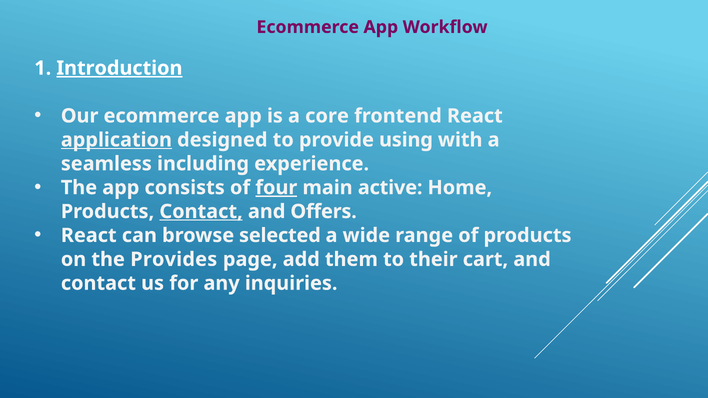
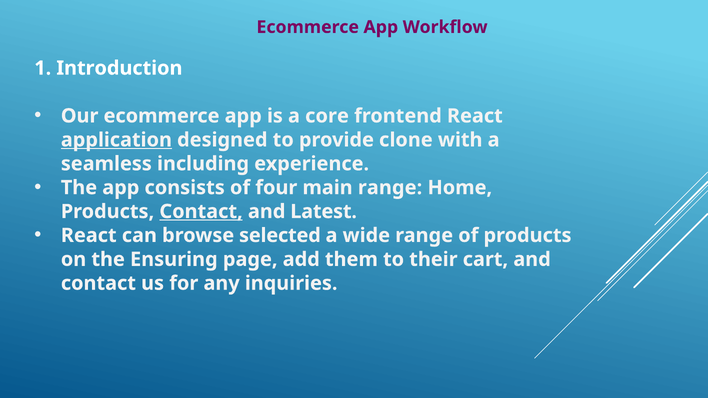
Introduction underline: present -> none
using: using -> clone
four underline: present -> none
main active: active -> range
Offers: Offers -> Latest
Provides: Provides -> Ensuring
